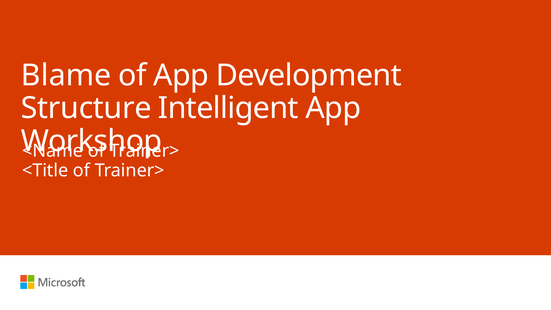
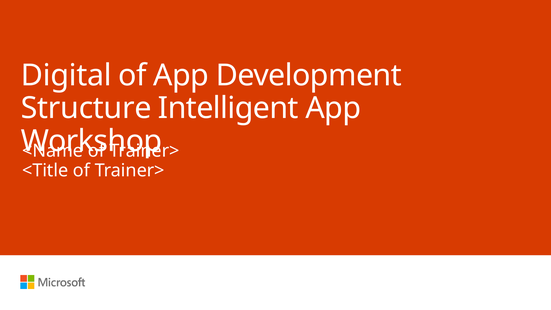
Blame: Blame -> Digital
